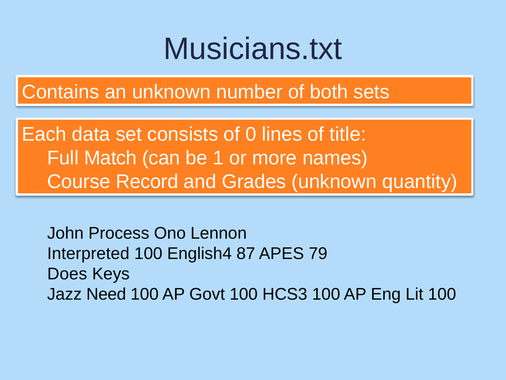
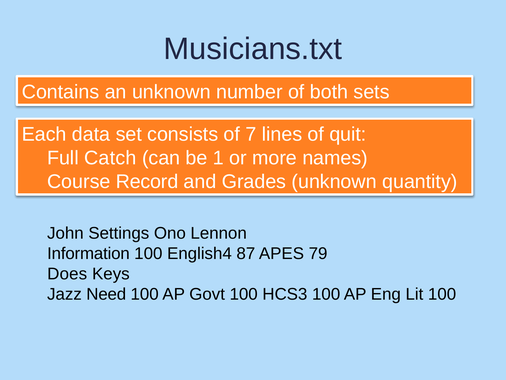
0: 0 -> 7
title: title -> quit
Match: Match -> Catch
Process: Process -> Settings
Interpreted: Interpreted -> Information
